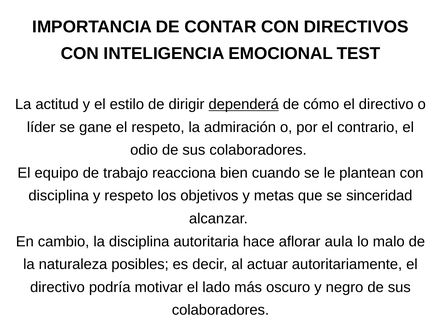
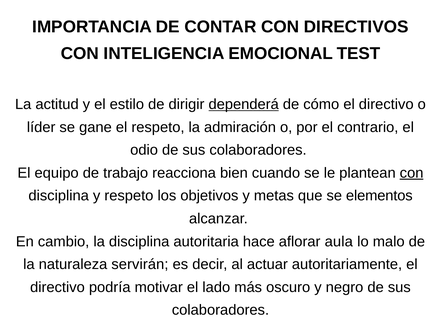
con at (412, 173) underline: none -> present
sinceridad: sinceridad -> elementos
posibles: posibles -> servirán
